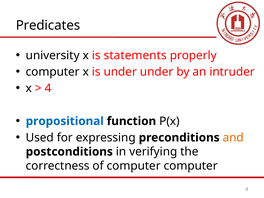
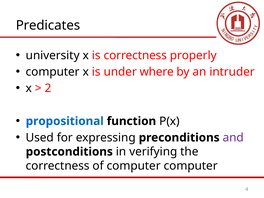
is statements: statements -> correctness
under under: under -> where
4 at (48, 88): 4 -> 2
and colour: orange -> purple
